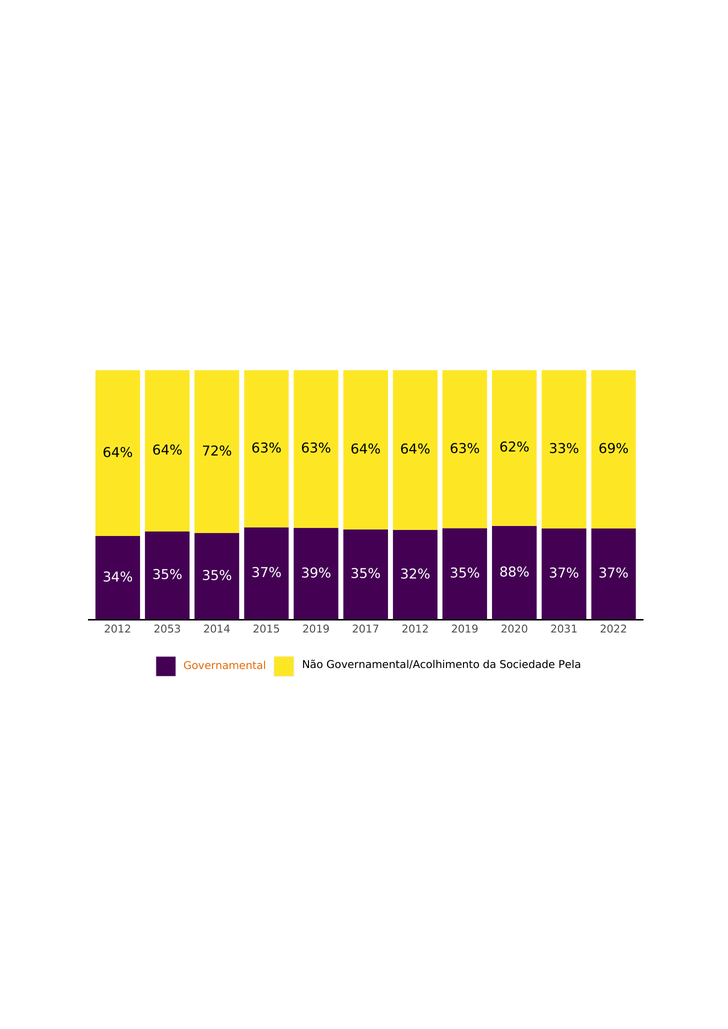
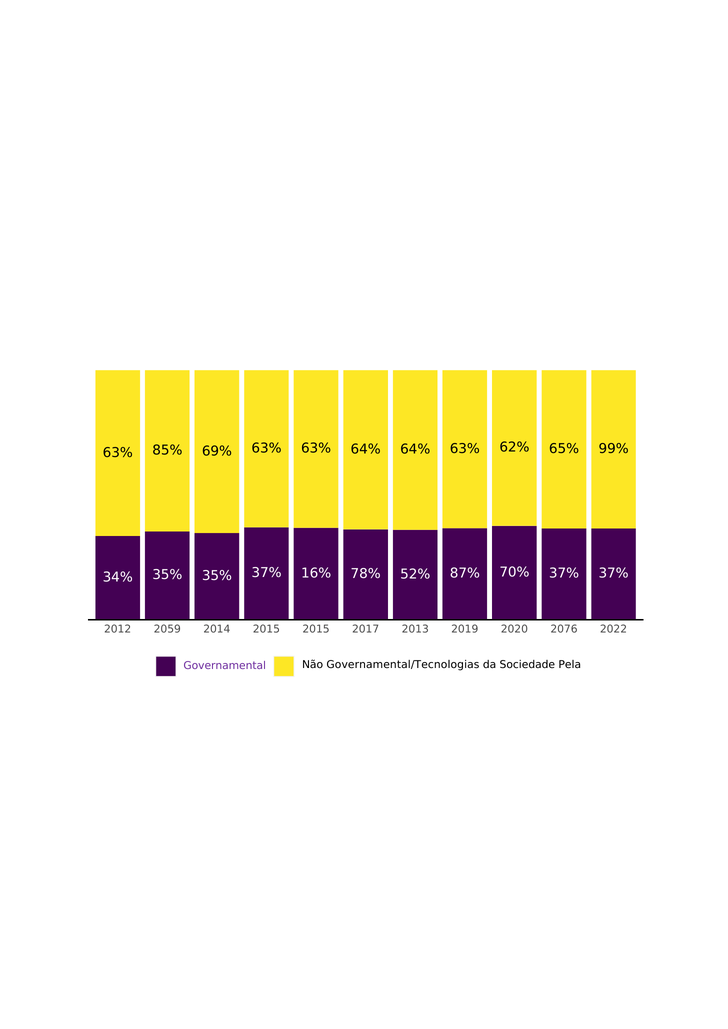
33%: 33% -> 65%
69%: 69% -> 99%
64% at (167, 451): 64% -> 85%
72%: 72% -> 69%
64% at (118, 453): 64% -> 63%
88%: 88% -> 70%
39%: 39% -> 16%
35% at (465, 574): 35% -> 87%
35% at (366, 574): 35% -> 78%
32%: 32% -> 52%
2053: 2053 -> 2059
2015 2019: 2019 -> 2015
2017 2012: 2012 -> 2013
2031: 2031 -> 2076
Governamental colour: orange -> purple
Governamental/Acolhimento: Governamental/Acolhimento -> Governamental/Tecnologias
